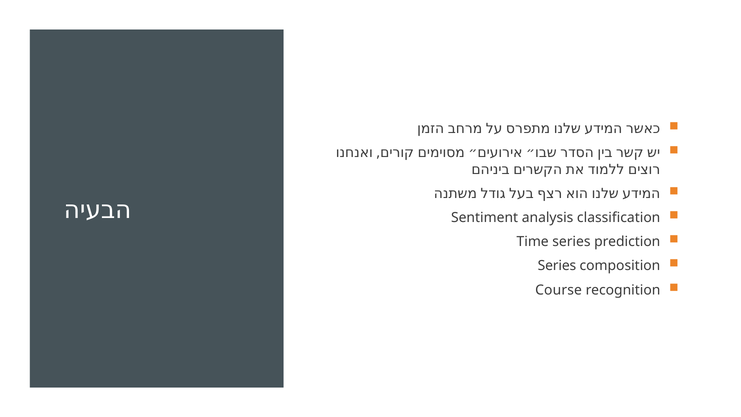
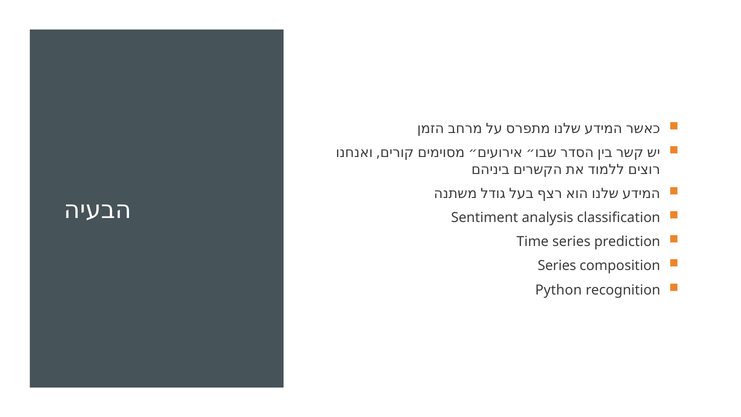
Course: Course -> Python
